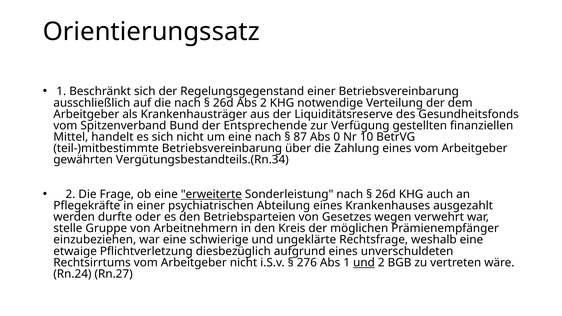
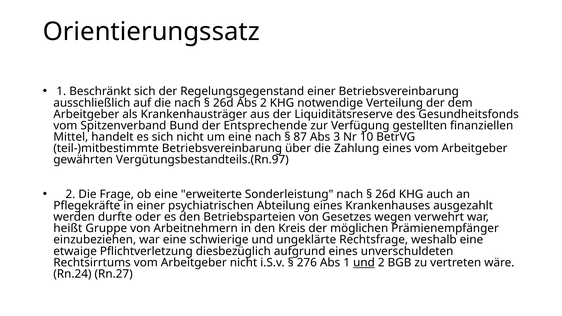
0: 0 -> 3
Vergütungsbestandteils.(Rn.34: Vergütungsbestandteils.(Rn.34 -> Vergütungsbestandteils.(Rn.97
erweiterte underline: present -> none
stelle: stelle -> heißt
